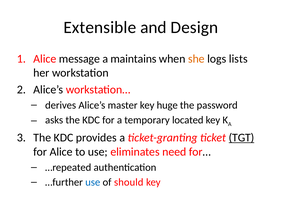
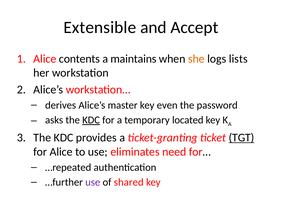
Design: Design -> Accept
message: message -> contents
huge: huge -> even
KDC at (91, 120) underline: none -> present
use at (93, 182) colour: blue -> purple
should: should -> shared
